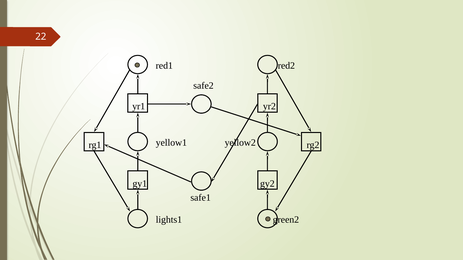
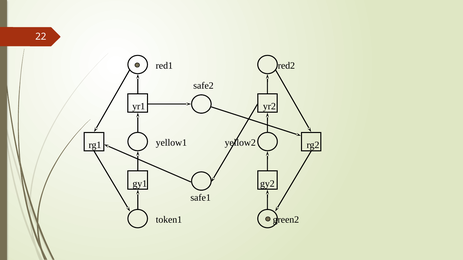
lights1: lights1 -> token1
